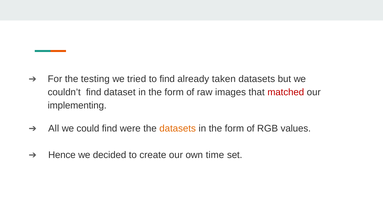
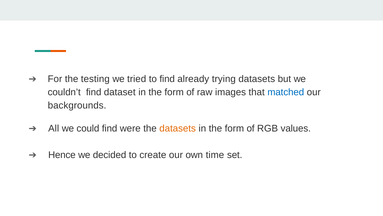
taken: taken -> trying
matched colour: red -> blue
implementing: implementing -> backgrounds
